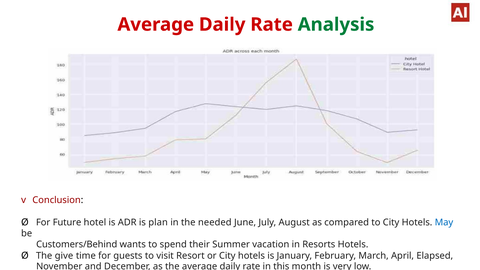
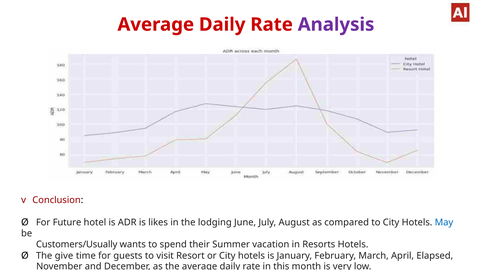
Analysis colour: green -> purple
plan: plan -> likes
needed: needed -> lodging
Customers/Behind: Customers/Behind -> Customers/Usually
